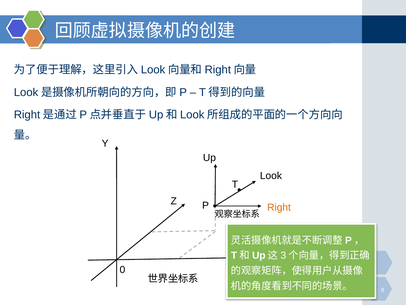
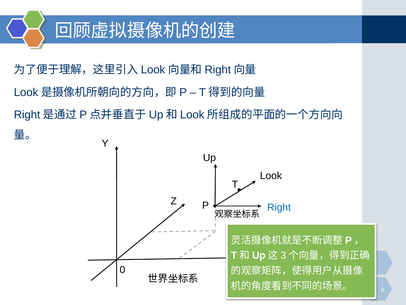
Right colour: orange -> blue
